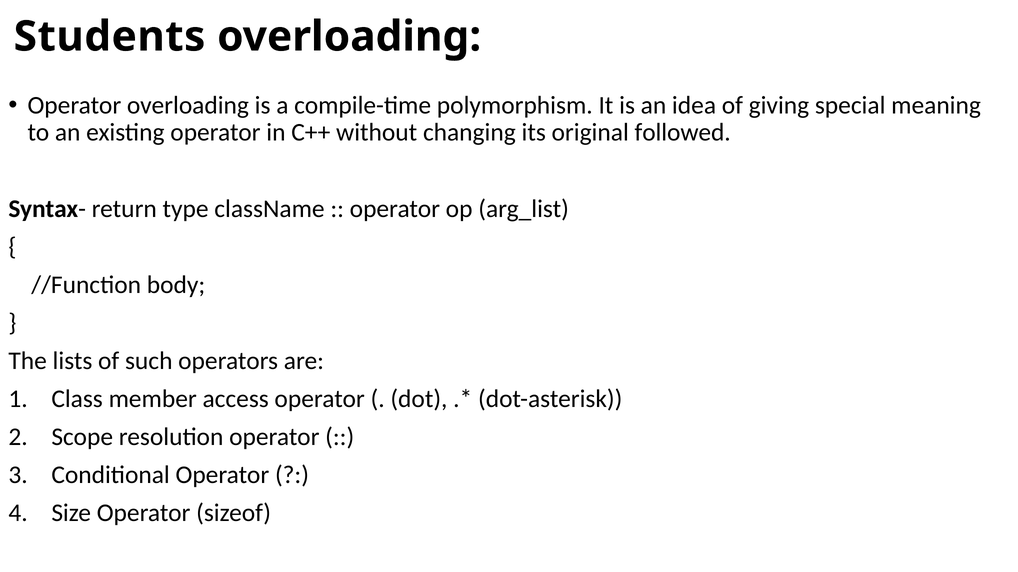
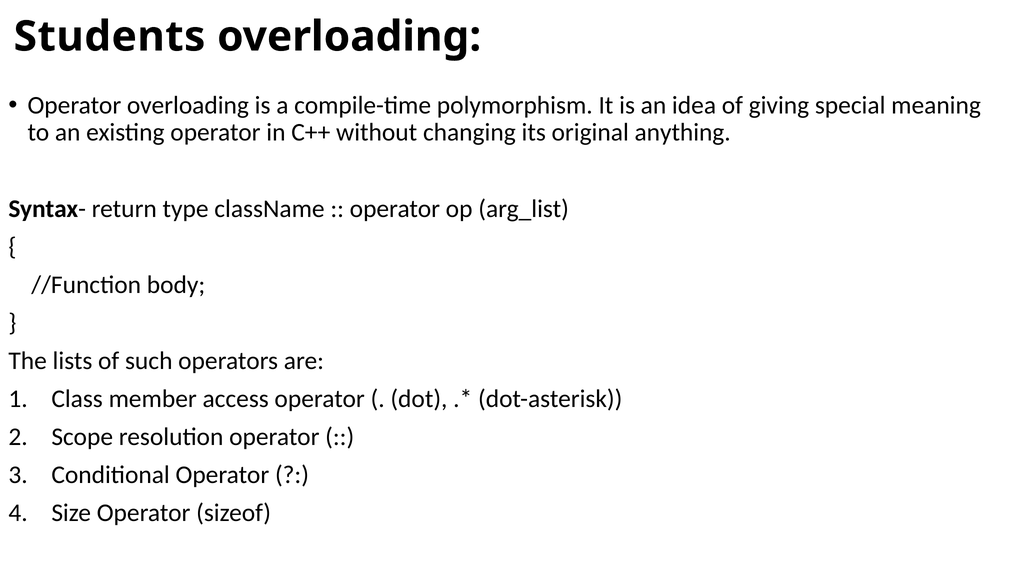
followed: followed -> anything
